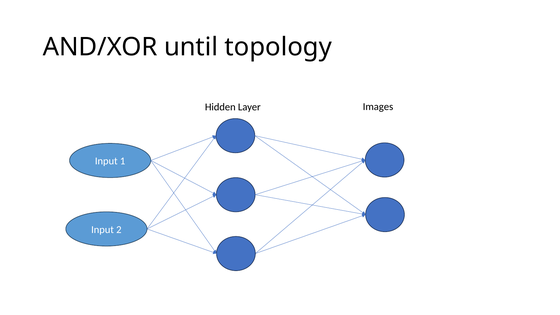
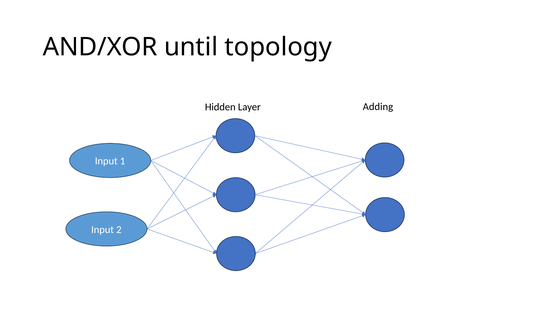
Images: Images -> Adding
